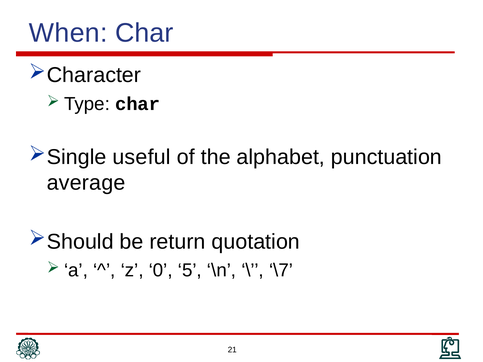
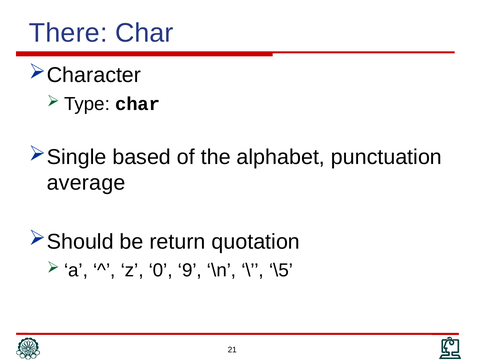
When: When -> There
useful: useful -> based
5: 5 -> 9
\7: \7 -> \5
